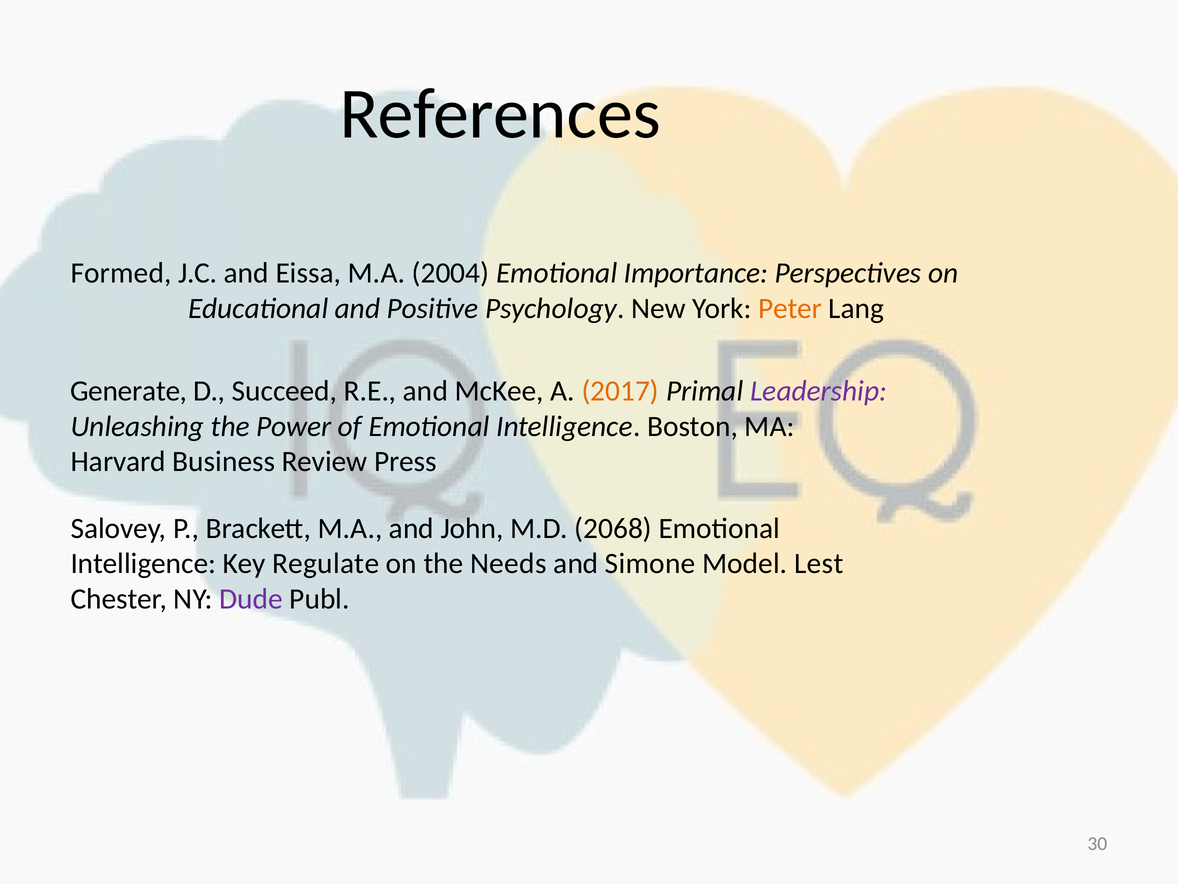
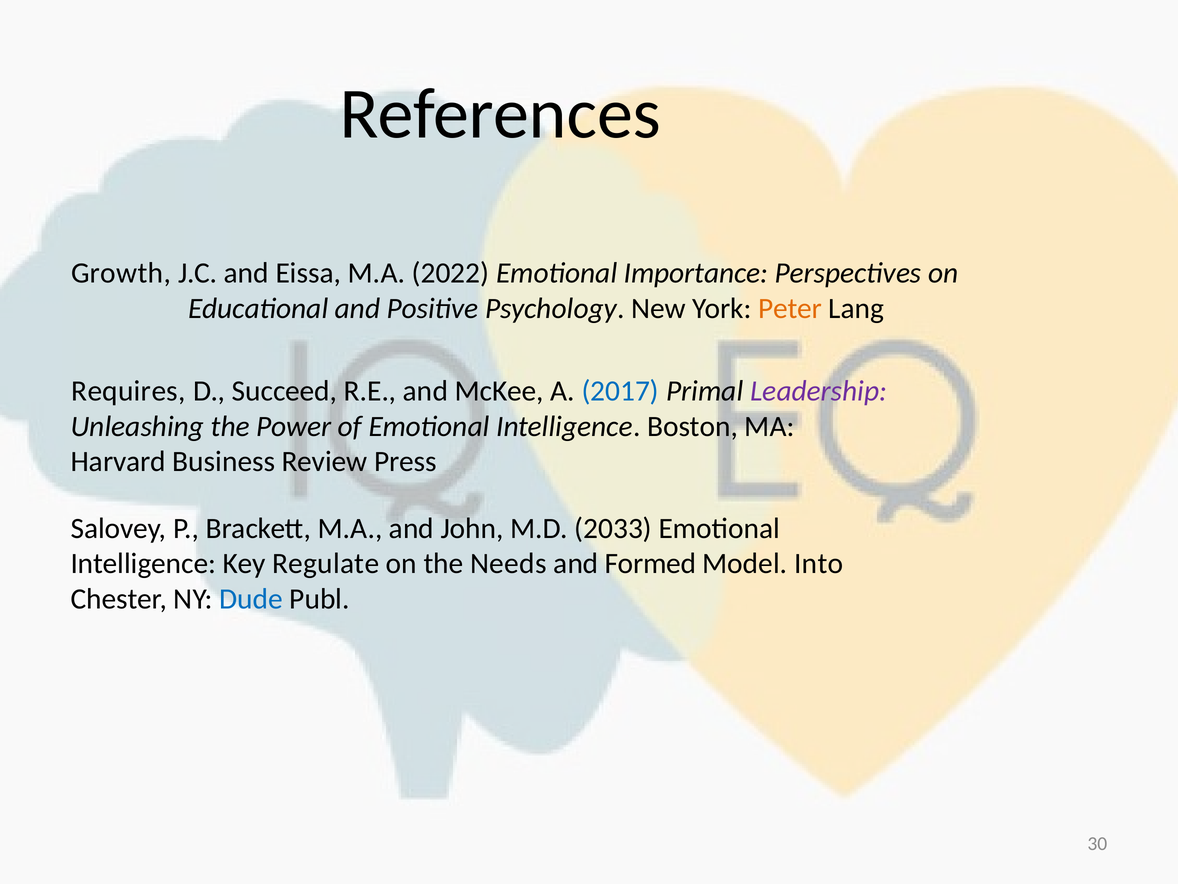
Formed: Formed -> Growth
2004: 2004 -> 2022
Generate: Generate -> Requires
2017 colour: orange -> blue
2068: 2068 -> 2033
Simone: Simone -> Formed
Lest: Lest -> Into
Dude colour: purple -> blue
